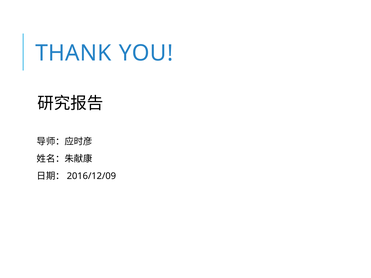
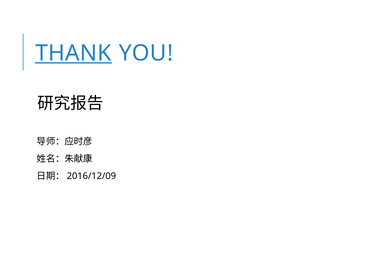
THANK underline: none -> present
